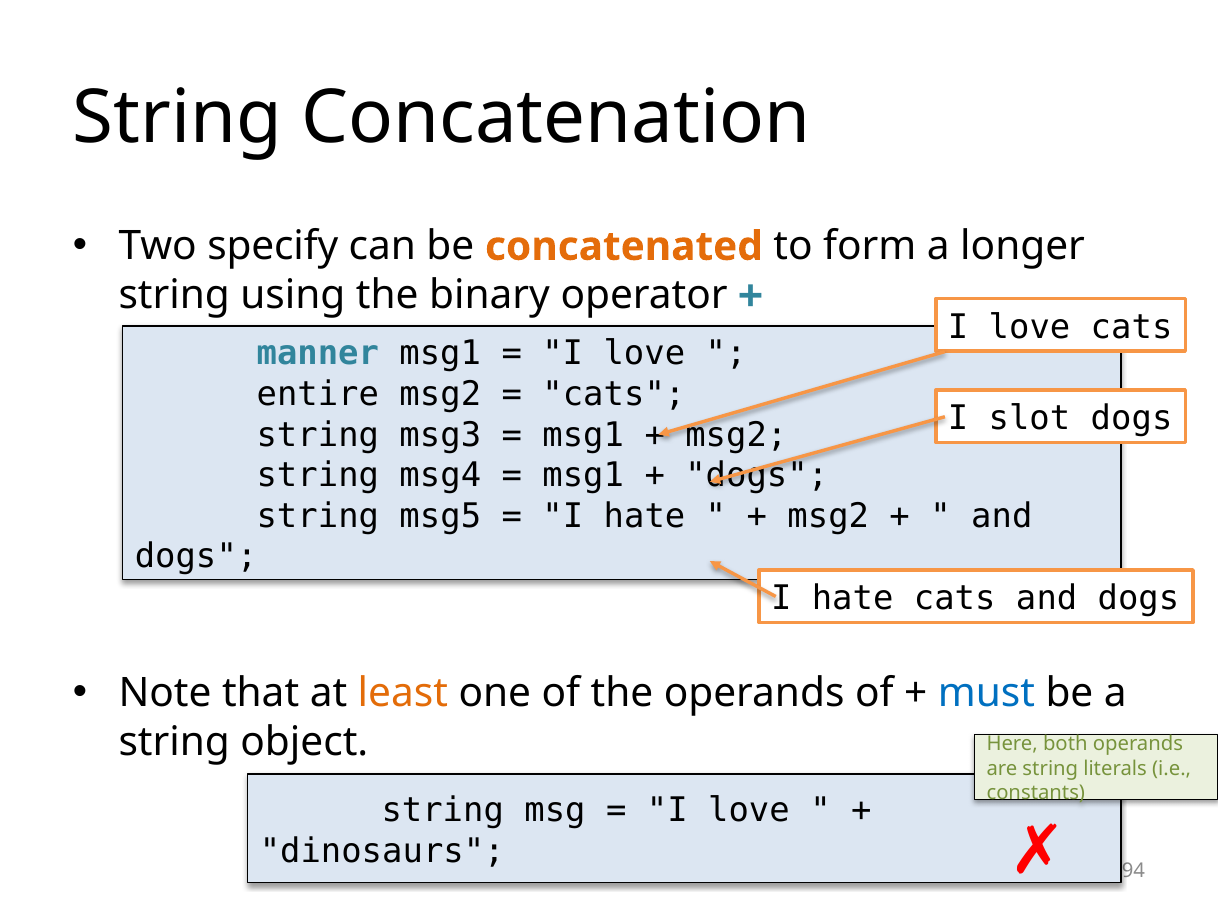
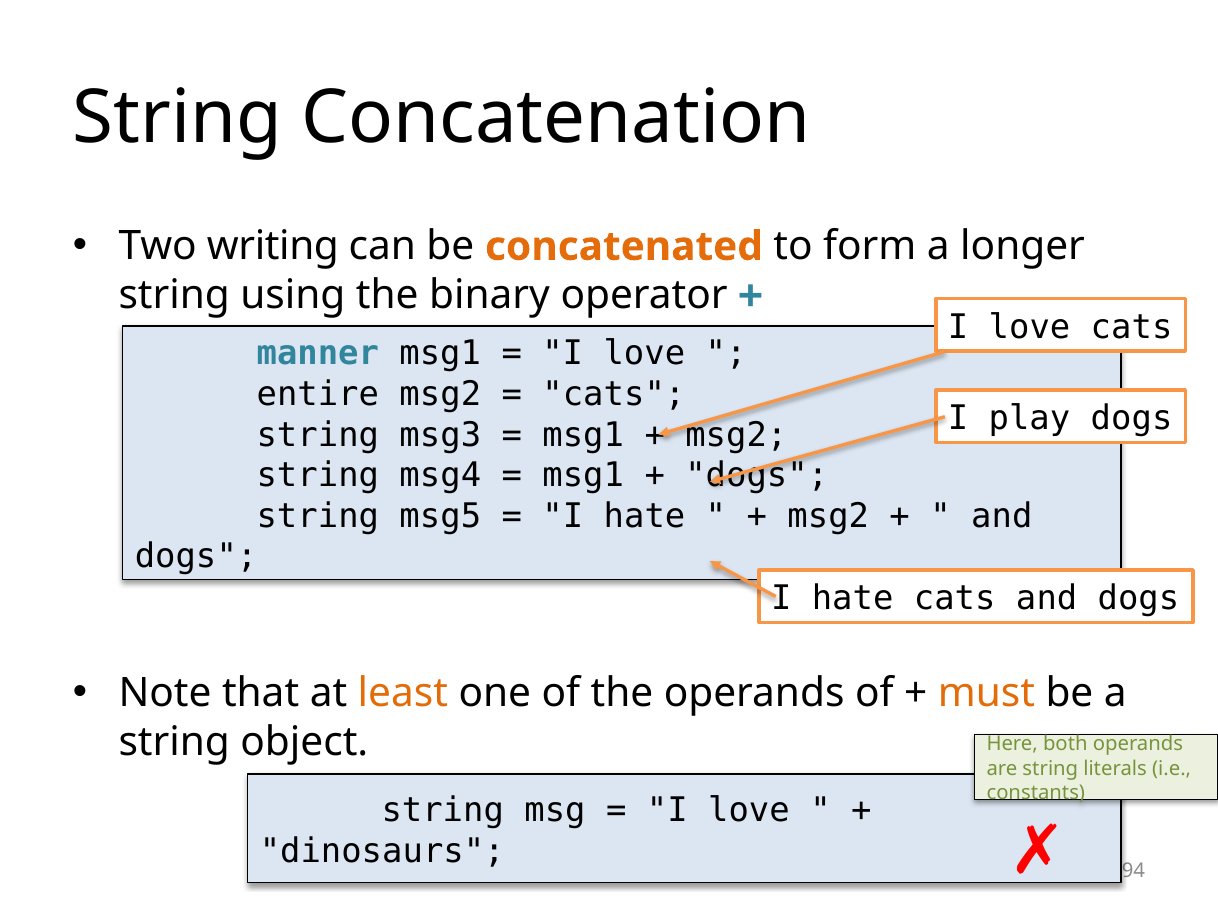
specify: specify -> writing
slot: slot -> play
must colour: blue -> orange
